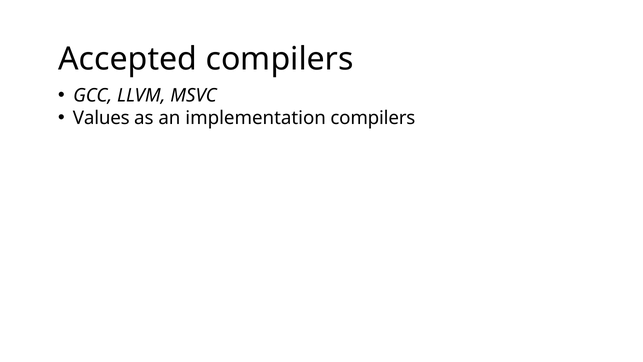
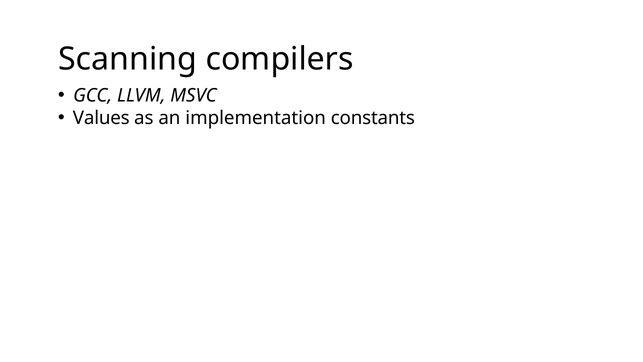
Accepted: Accepted -> Scanning
implementation compilers: compilers -> constants
